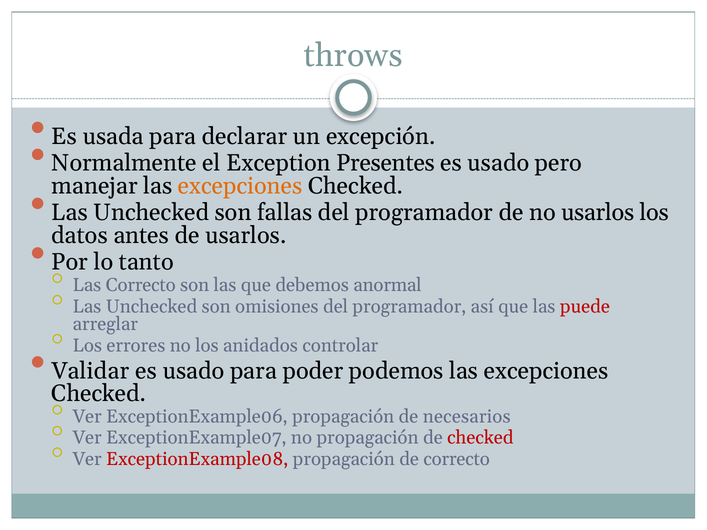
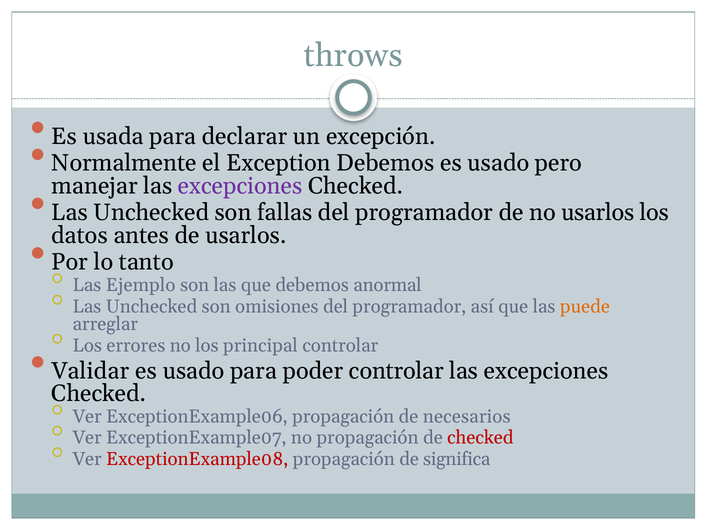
Exception Presentes: Presentes -> Debemos
excepciones at (240, 186) colour: orange -> purple
Las Correcto: Correcto -> Ejemplo
puede colour: red -> orange
anidados: anidados -> principal
poder podemos: podemos -> controlar
de correcto: correcto -> significa
